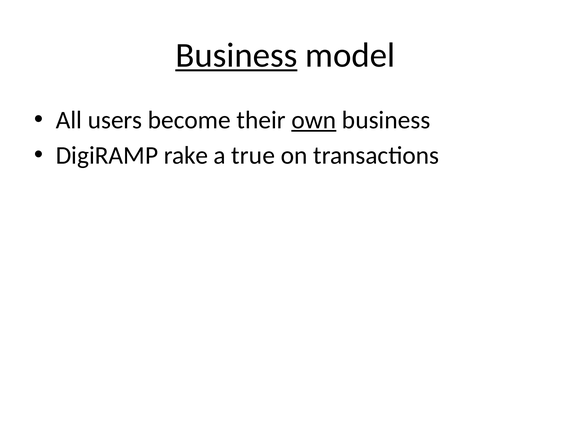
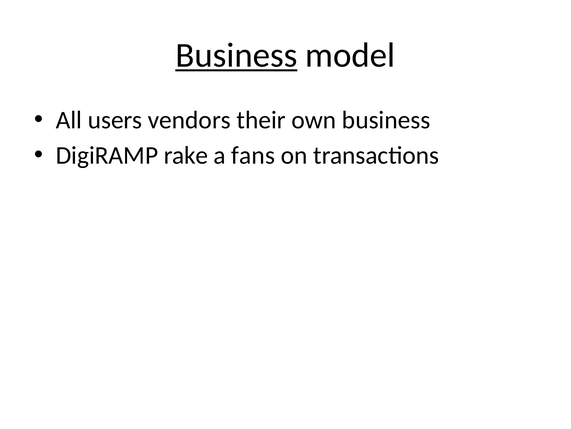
become: become -> vendors
own underline: present -> none
true: true -> fans
